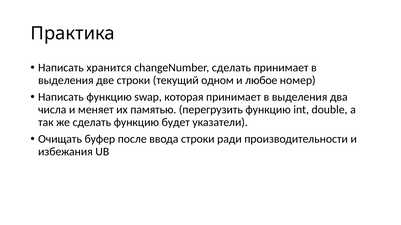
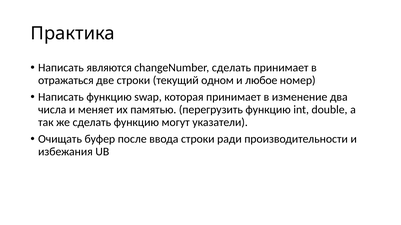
хранится: хранится -> являются
выделения at (66, 80): выделения -> отражаться
которая принимает в выделения: выделения -> изменение
будет: будет -> могут
